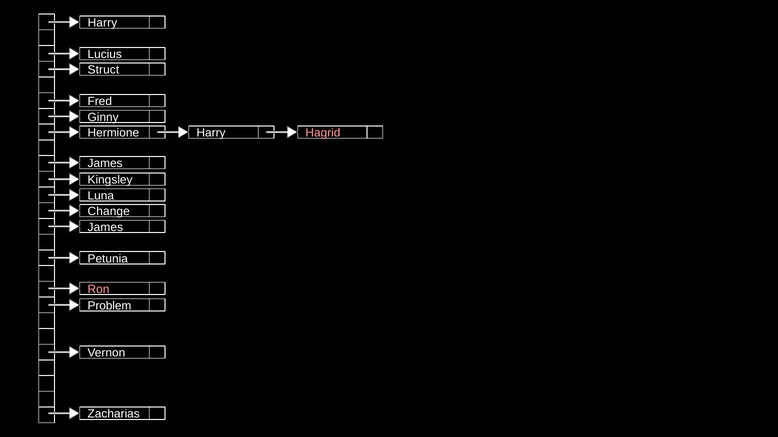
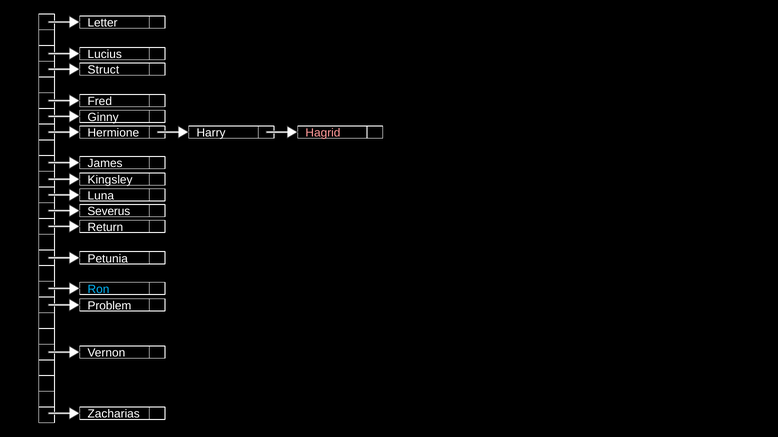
Harry at (102, 23): Harry -> Letter
Change: Change -> Severus
James at (105, 227): James -> Return
Ron colour: pink -> light blue
